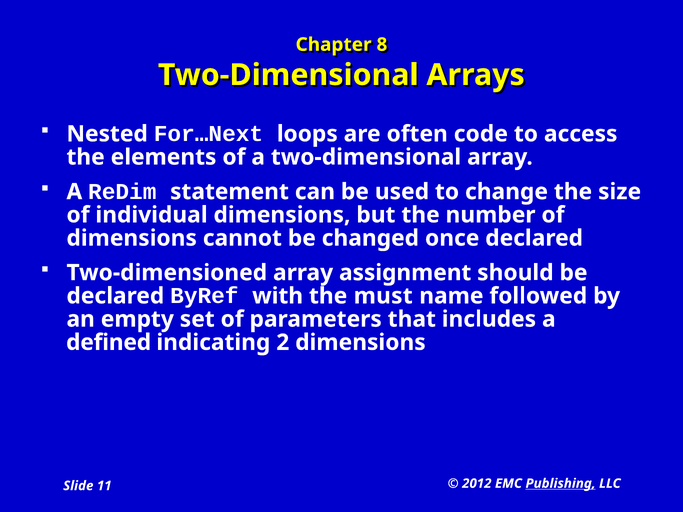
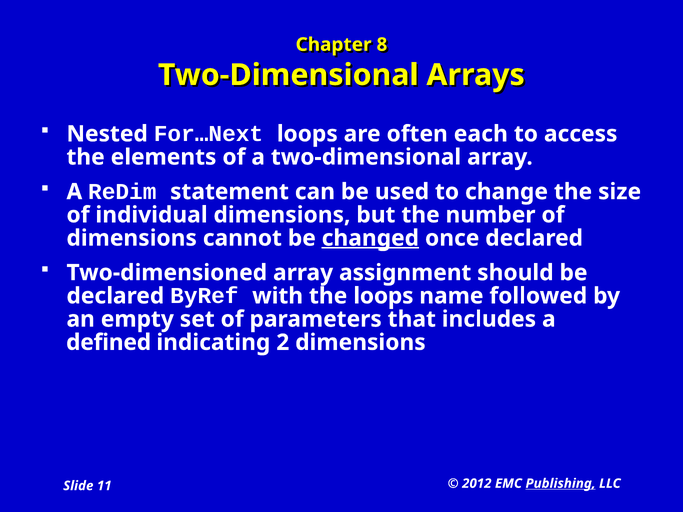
code: code -> each
changed underline: none -> present
the must: must -> loops
